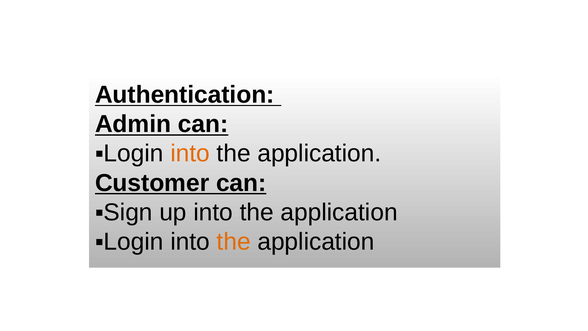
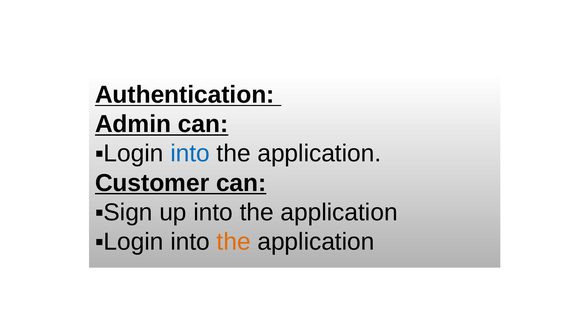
into at (190, 153) colour: orange -> blue
